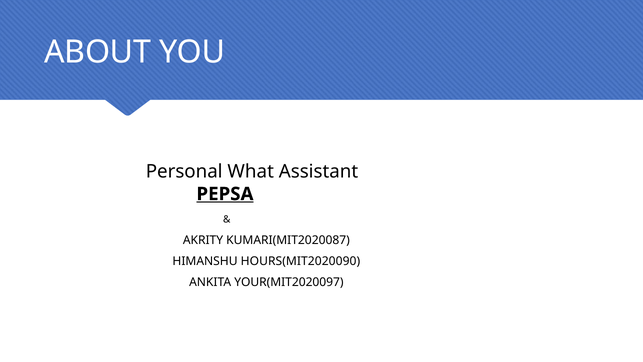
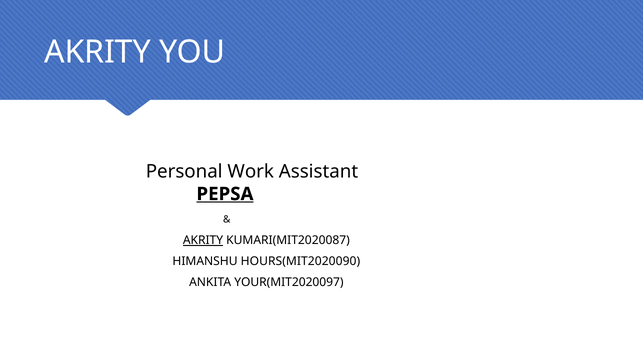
ABOUT at (98, 52): ABOUT -> AKRITY
What: What -> Work
AKRITY at (203, 240) underline: none -> present
